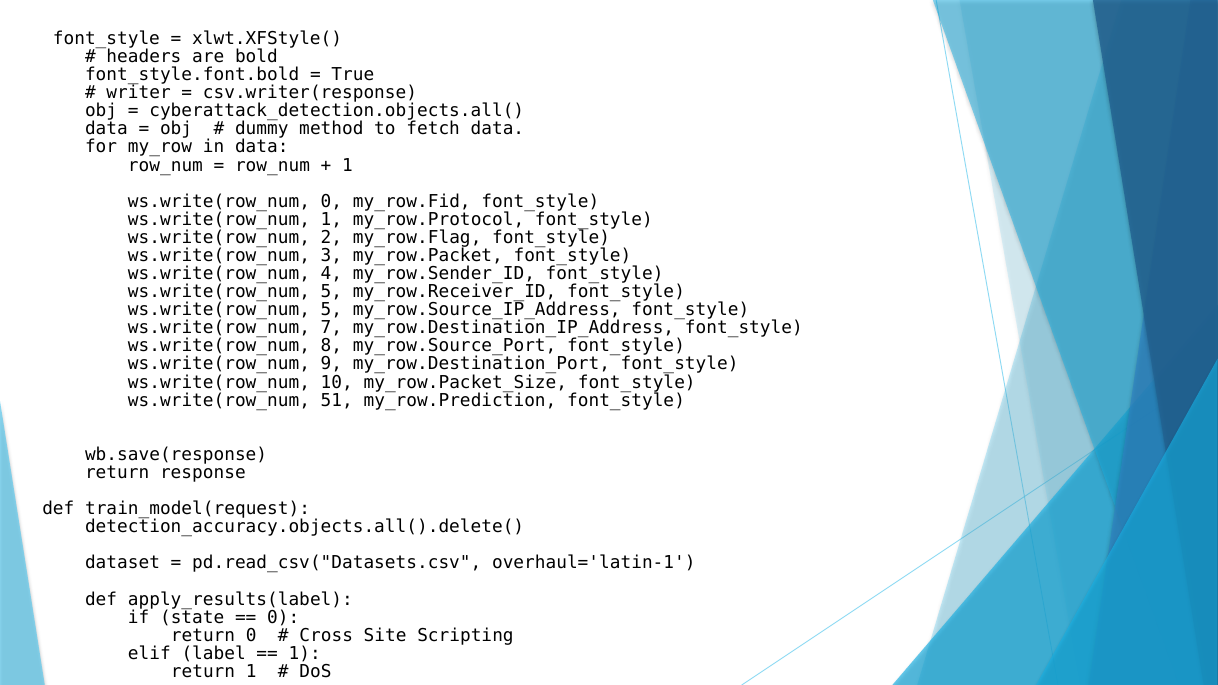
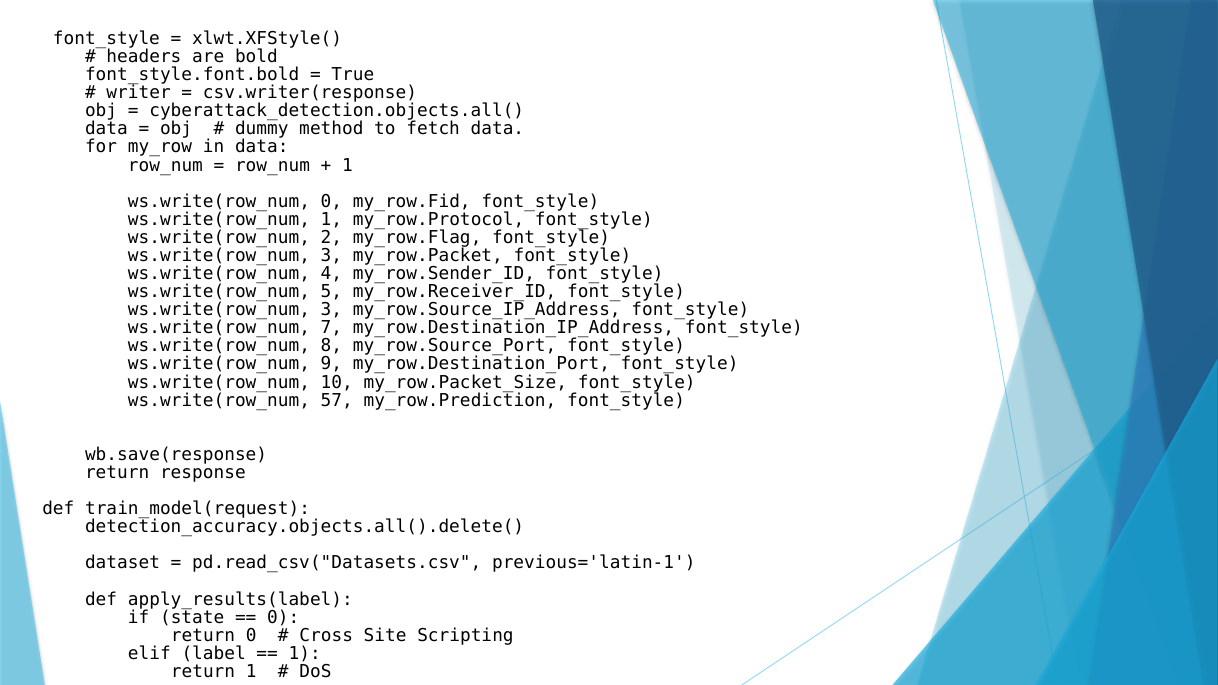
5 at (331, 310): 5 -> 3
51: 51 -> 57
overhaul='latin-1: overhaul='latin-1 -> previous='latin-1
